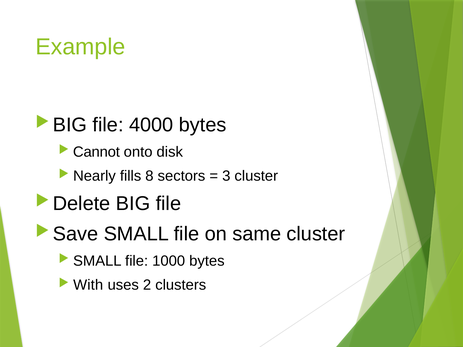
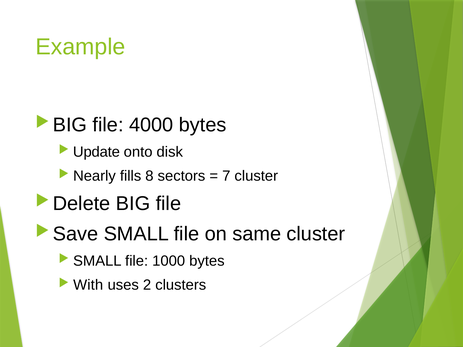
Cannot: Cannot -> Update
3: 3 -> 7
